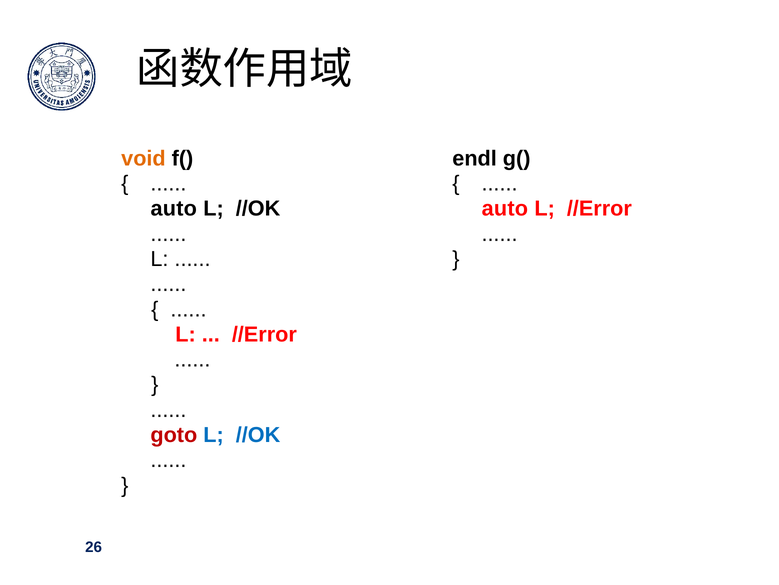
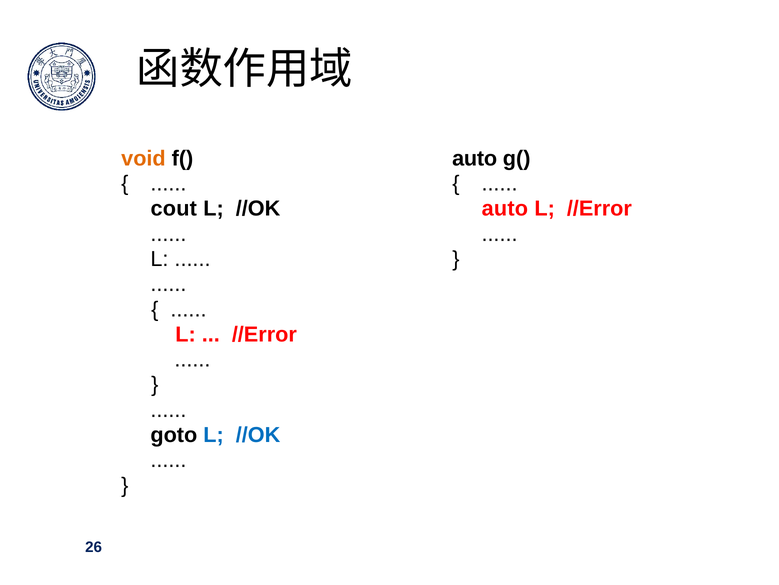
endl at (475, 158): endl -> auto
auto at (174, 208): auto -> cout
goto colour: red -> black
